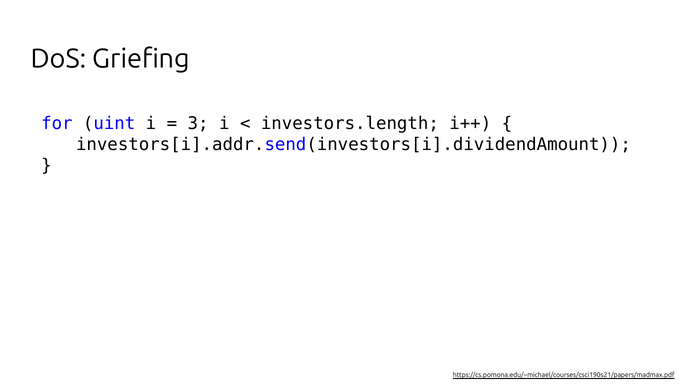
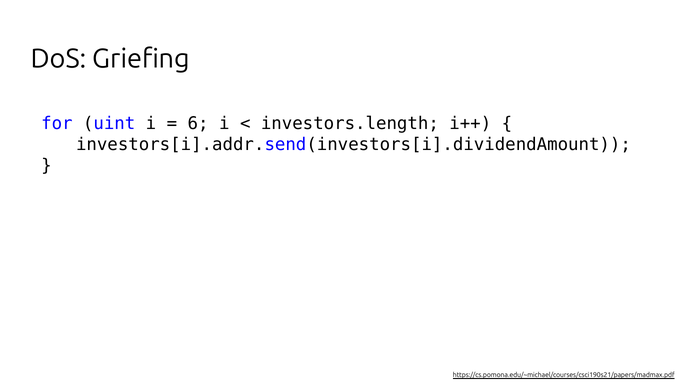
3: 3 -> 6
